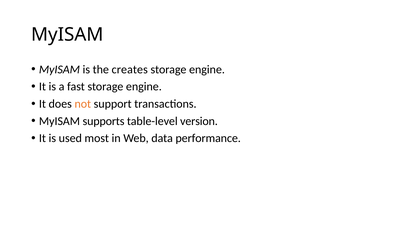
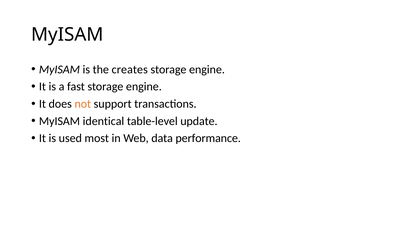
supports: supports -> identical
version: version -> update
